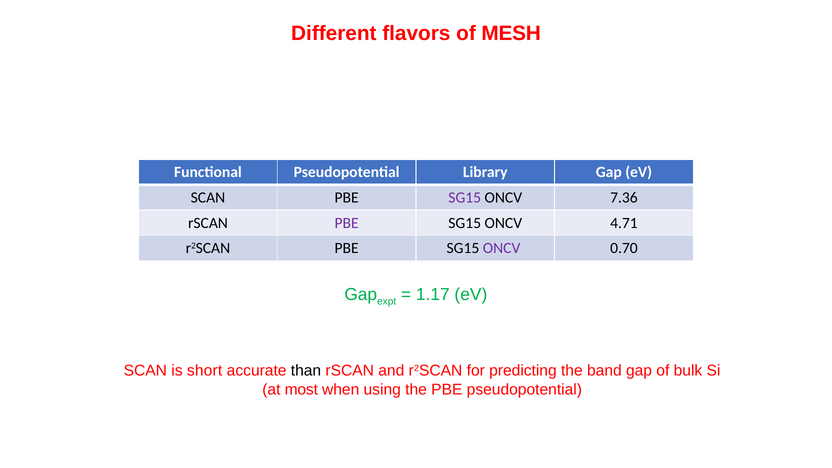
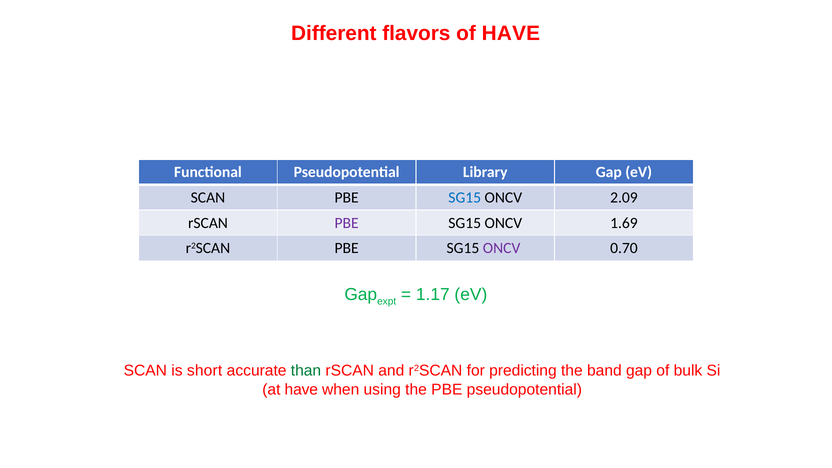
of MESH: MESH -> HAVE
SG15 at (465, 198) colour: purple -> blue
7.36: 7.36 -> 2.09
4.71: 4.71 -> 1.69
than colour: black -> green
at most: most -> have
